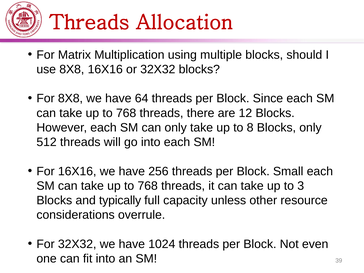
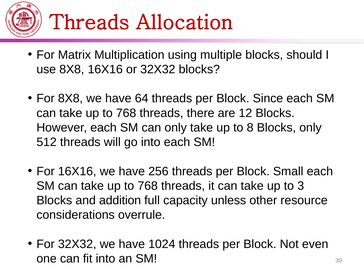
typically: typically -> addition
